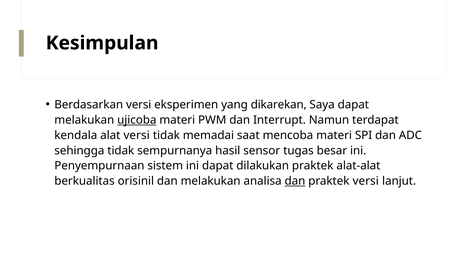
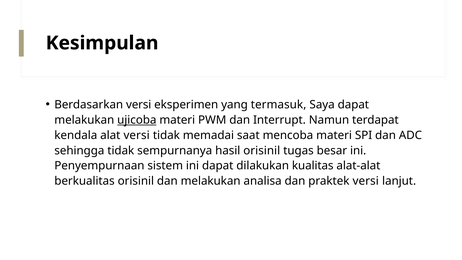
dikarekan: dikarekan -> termasuk
hasil sensor: sensor -> orisinil
dilakukan praktek: praktek -> kualitas
dan at (295, 181) underline: present -> none
